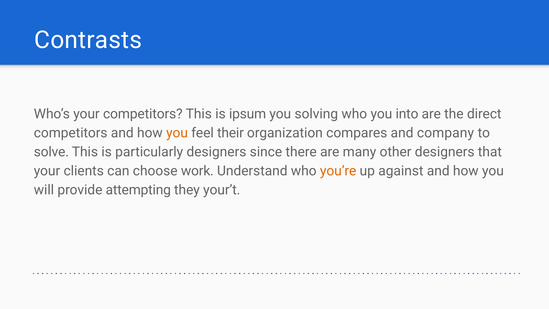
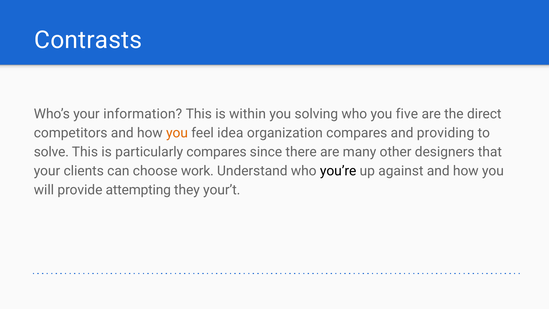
your competitors: competitors -> information
ipsum: ipsum -> within
into: into -> five
their: their -> idea
company: company -> providing
particularly designers: designers -> compares
you’re colour: orange -> black
